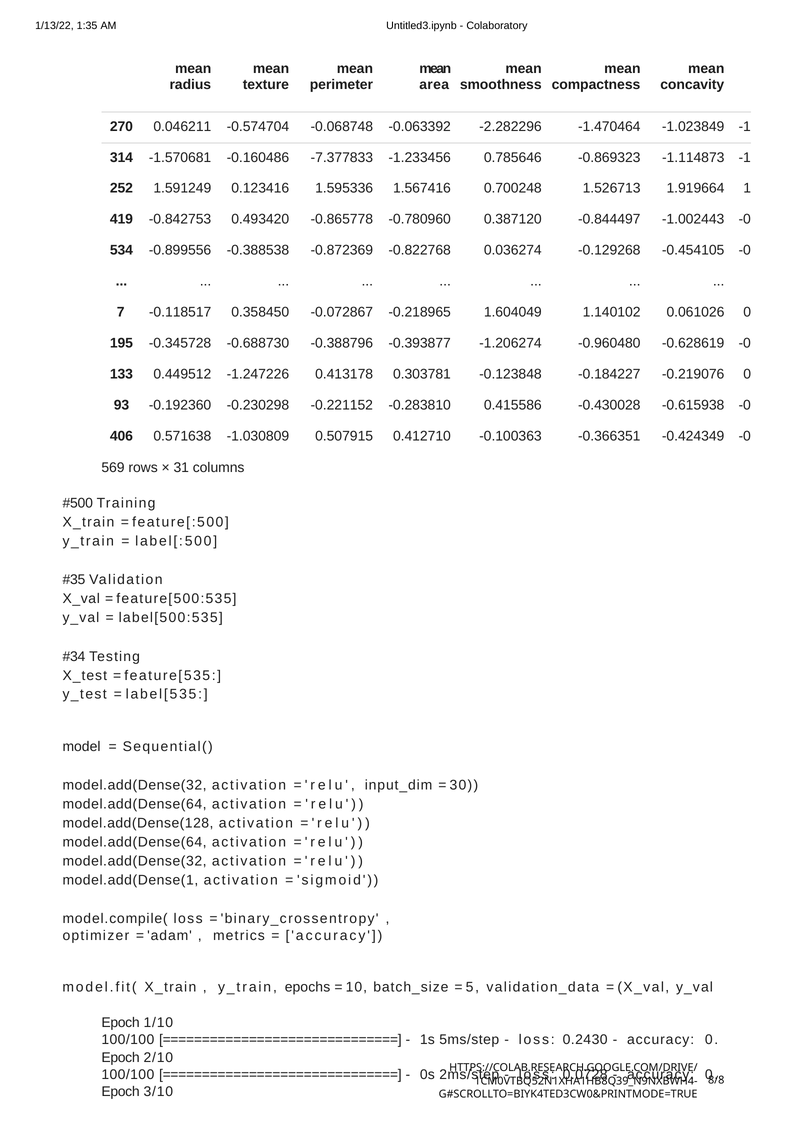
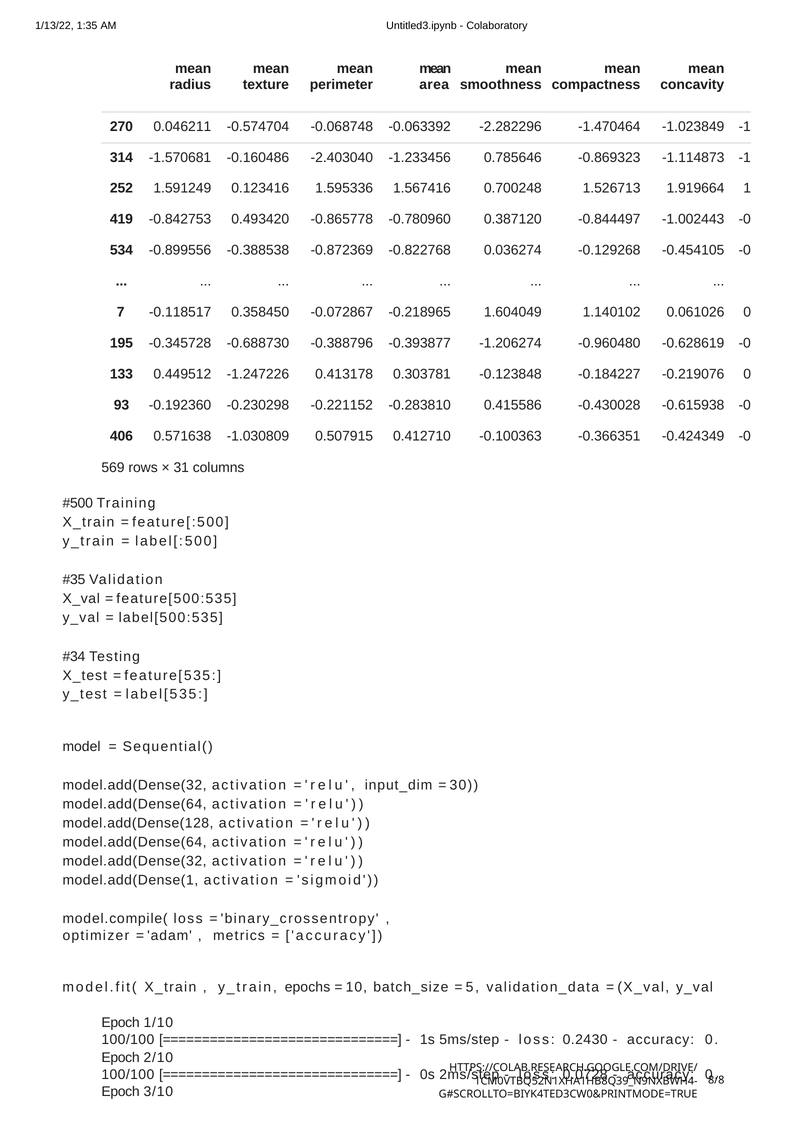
-7.377833: -7.377833 -> -2.403040
